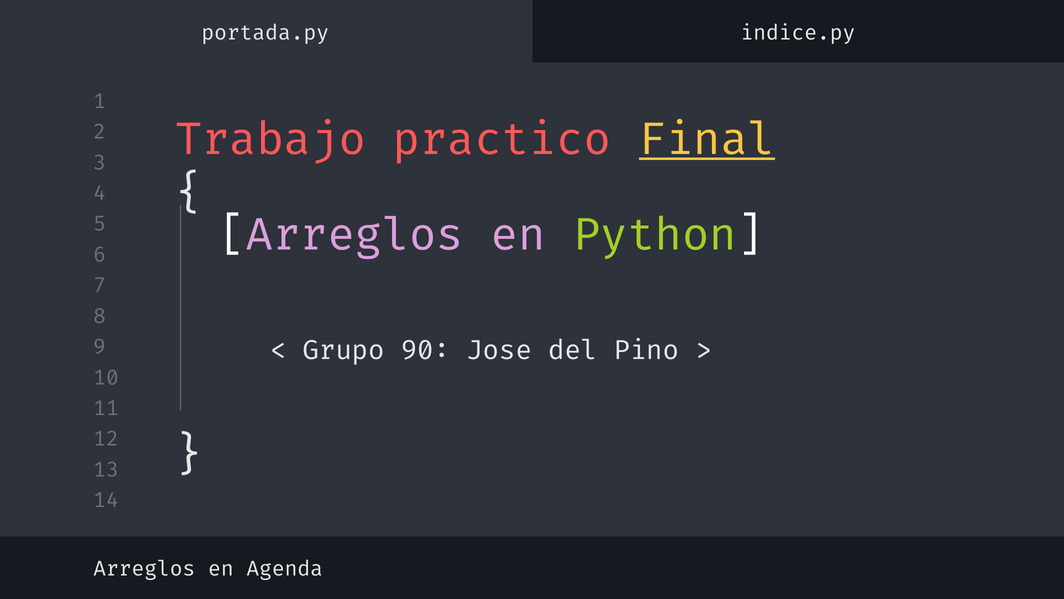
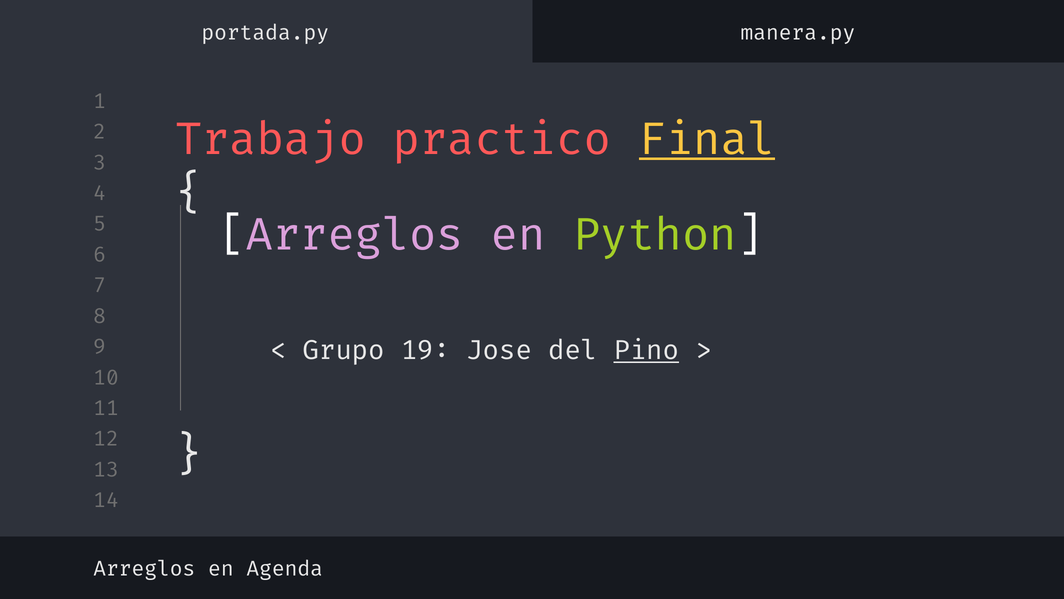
indice.py: indice.py -> manera.py
90: 90 -> 19
Pino underline: none -> present
